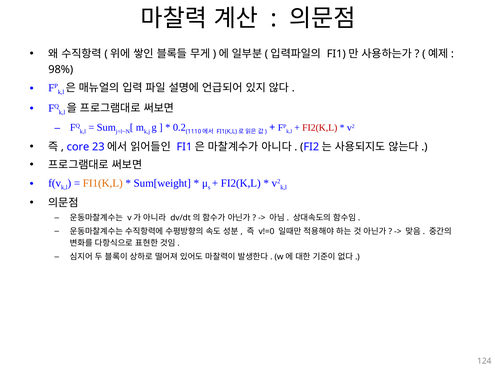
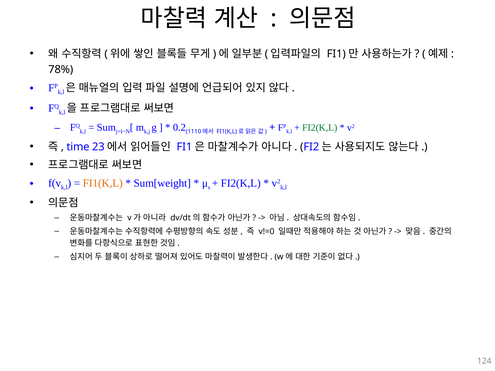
98%: 98% -> 78%
FI2(K,L at (320, 128) colour: red -> green
core: core -> time
